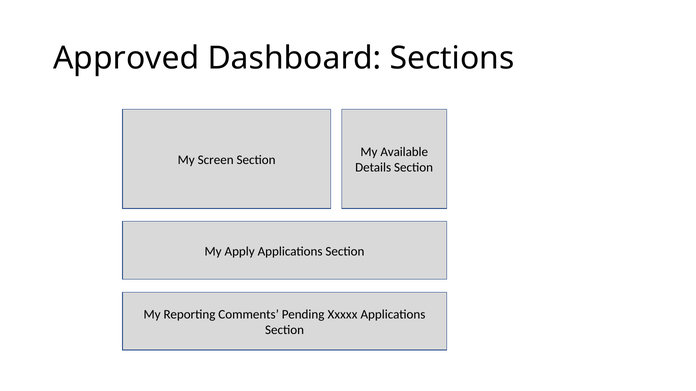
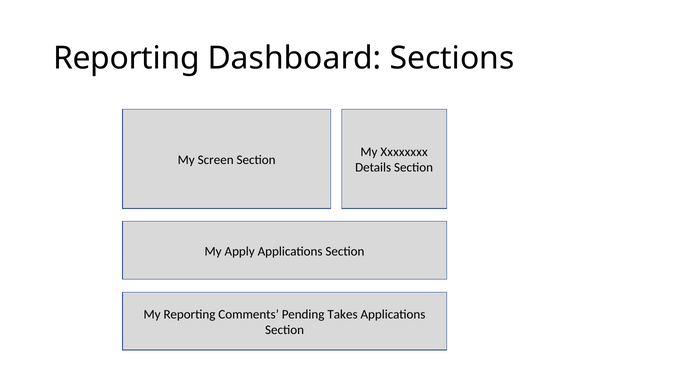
Approved at (126, 58): Approved -> Reporting
Available: Available -> Xxxxxxxx
Xxxxx: Xxxxx -> Takes
